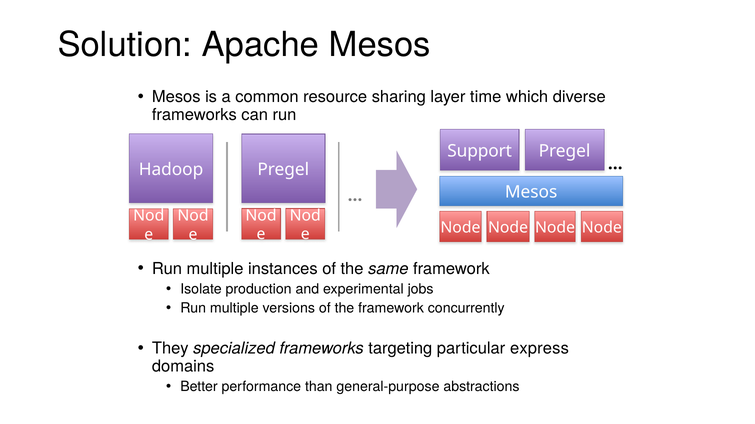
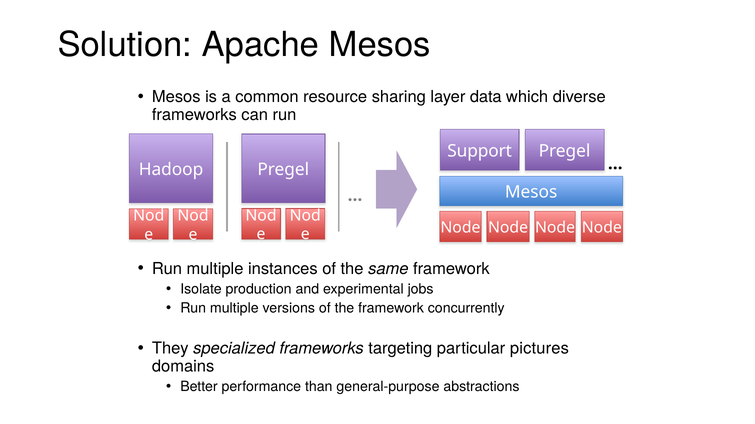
time: time -> data
express: express -> pictures
